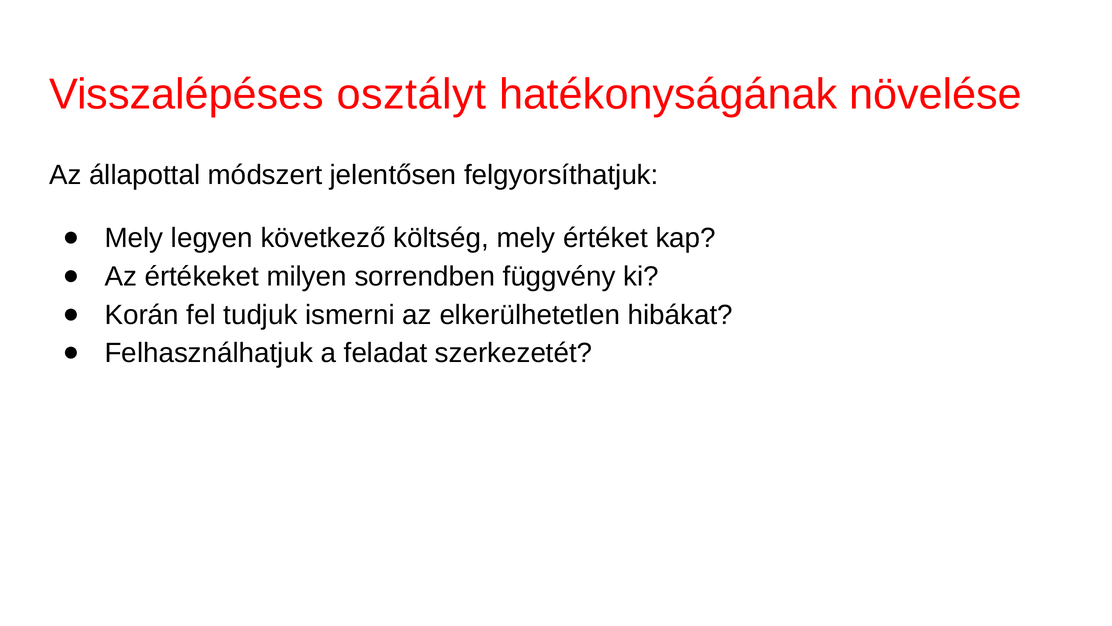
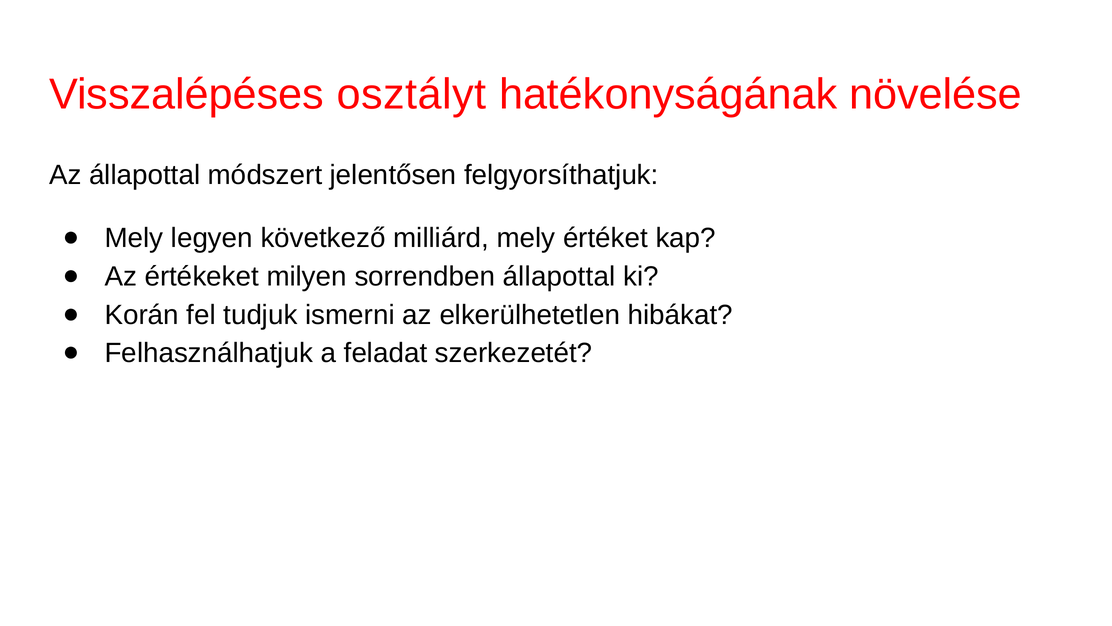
költség: költség -> milliárd
sorrendben függvény: függvény -> állapottal
